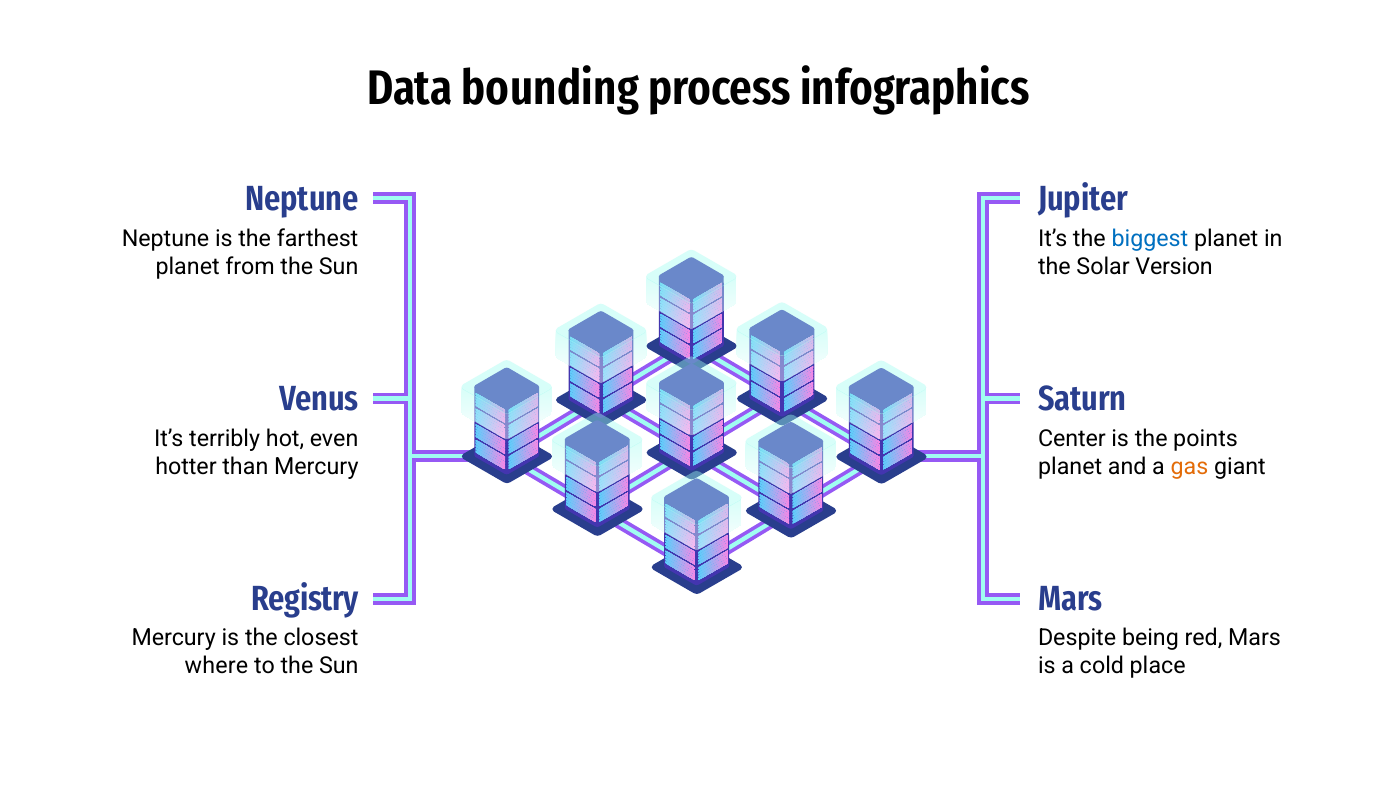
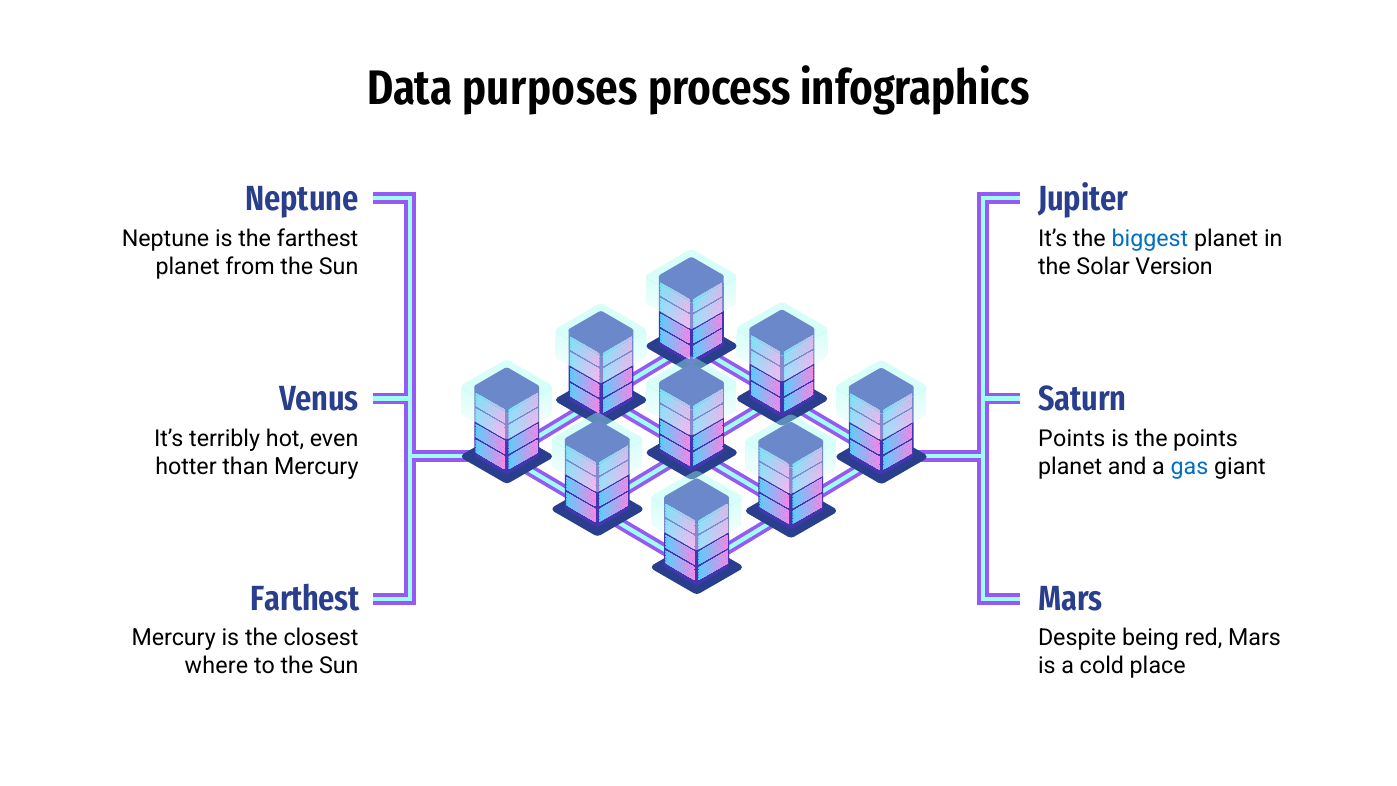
bounding: bounding -> purposes
Center at (1072, 439): Center -> Points
gas colour: orange -> blue
Registry at (305, 599): Registry -> Farthest
